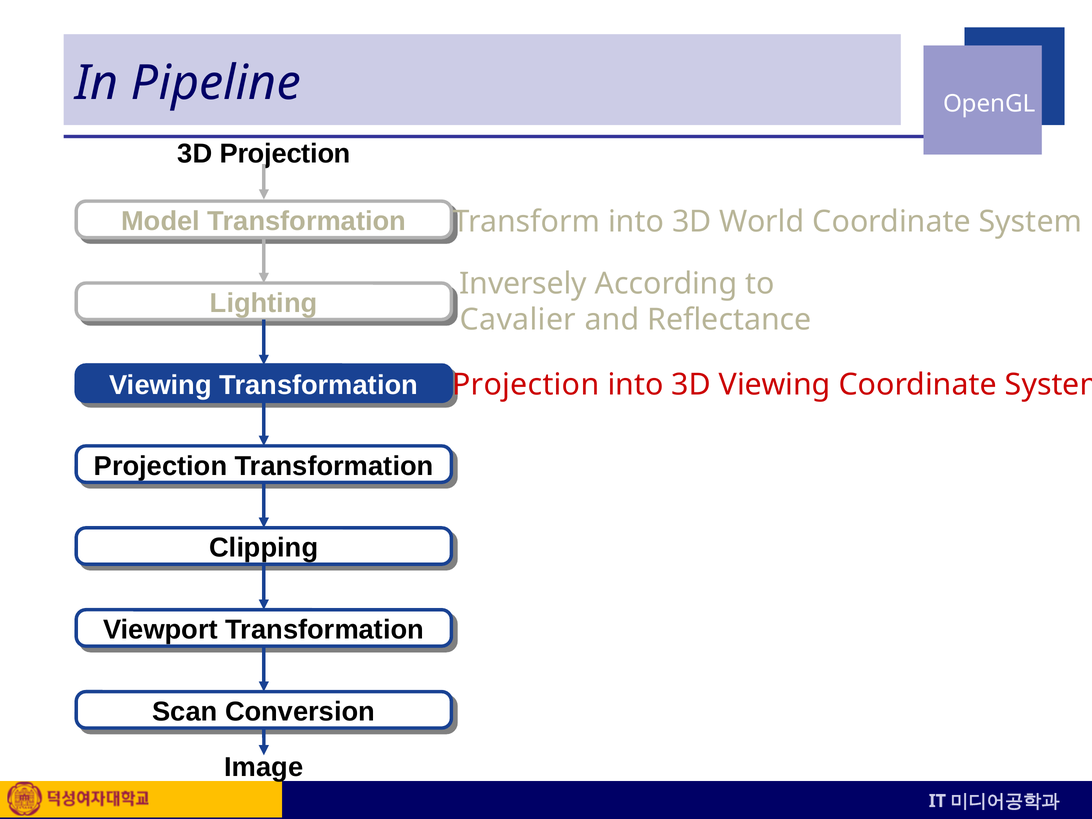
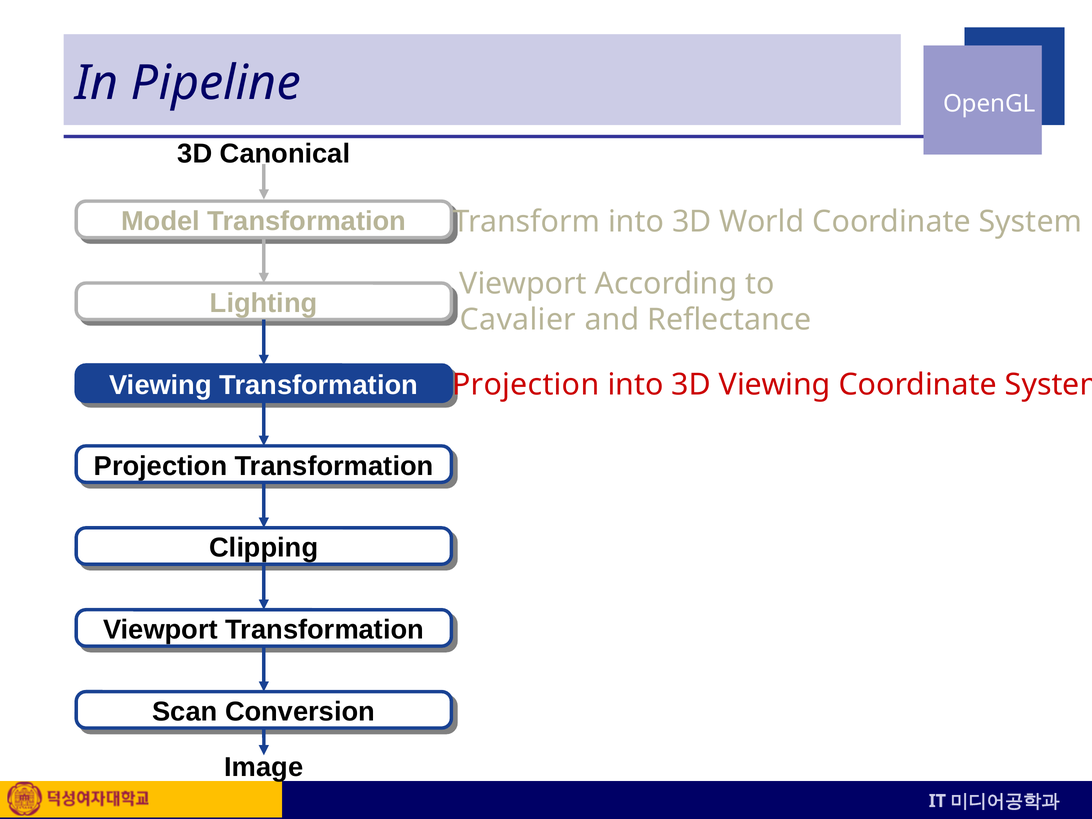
3D Projection: Projection -> Canonical
Inversely at (523, 283): Inversely -> Viewport
